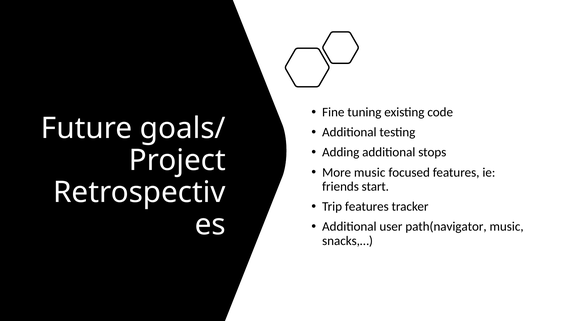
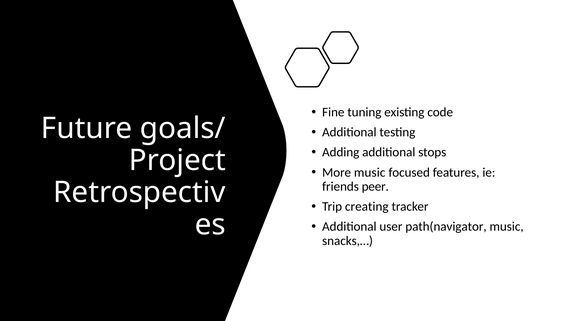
start: start -> peer
Trip features: features -> creating
